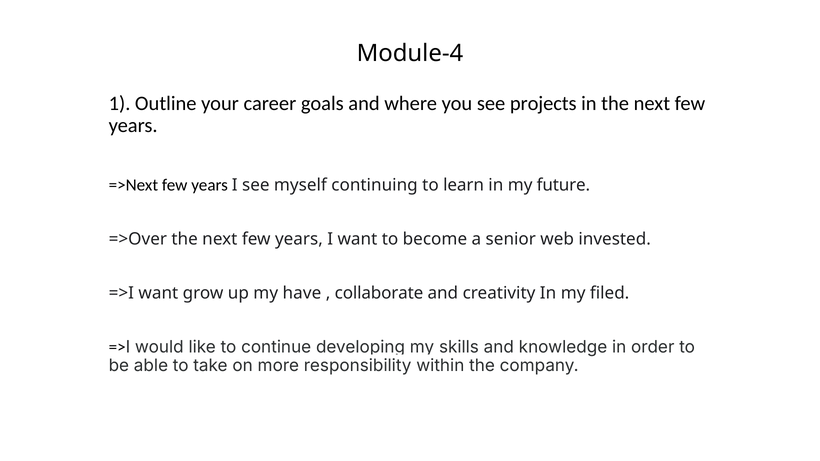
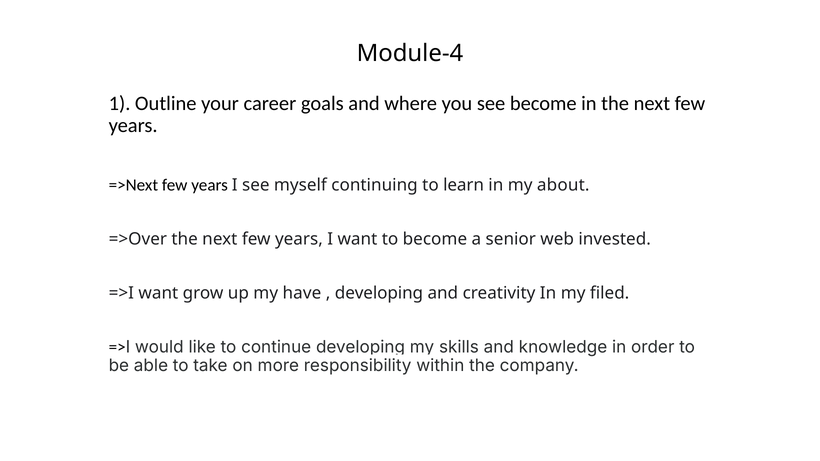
see projects: projects -> become
future: future -> about
collaborate at (379, 293): collaborate -> developing
